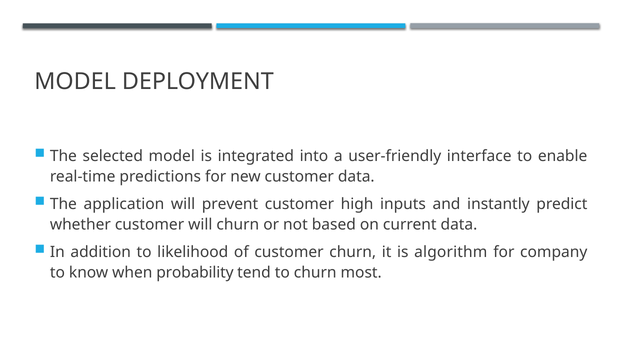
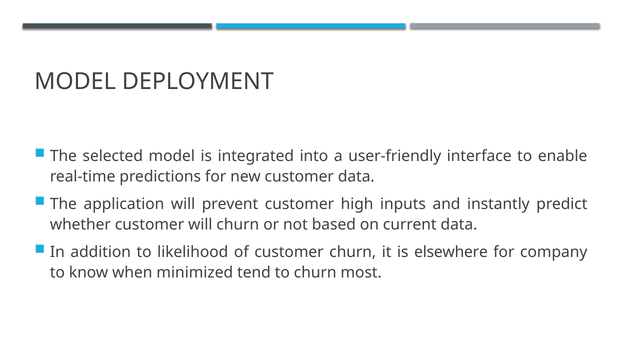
algorithm: algorithm -> elsewhere
probability: probability -> minimized
